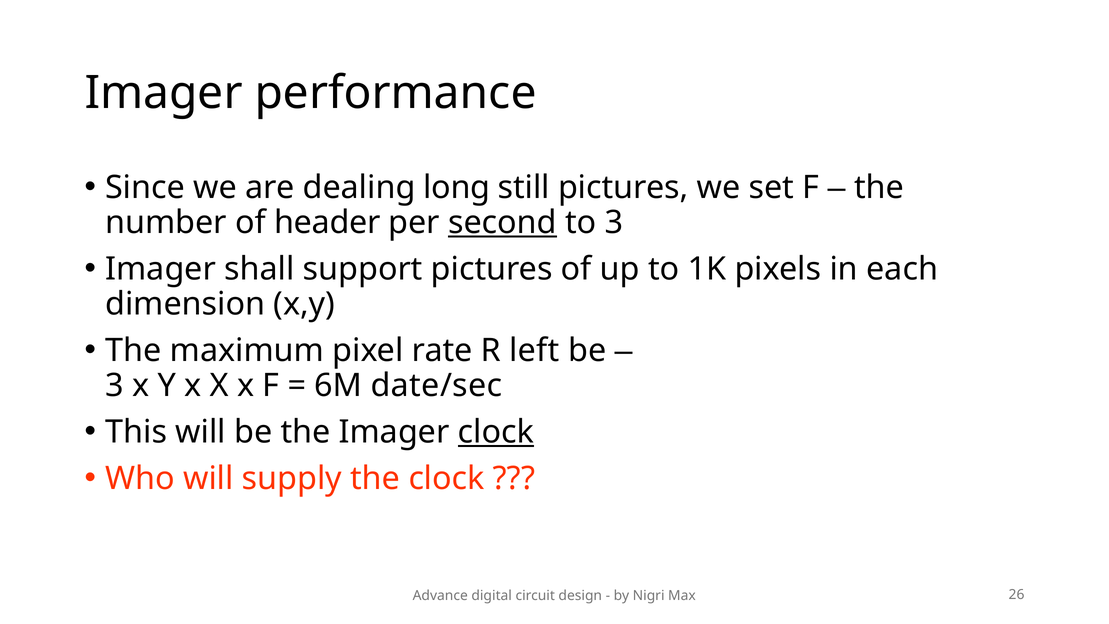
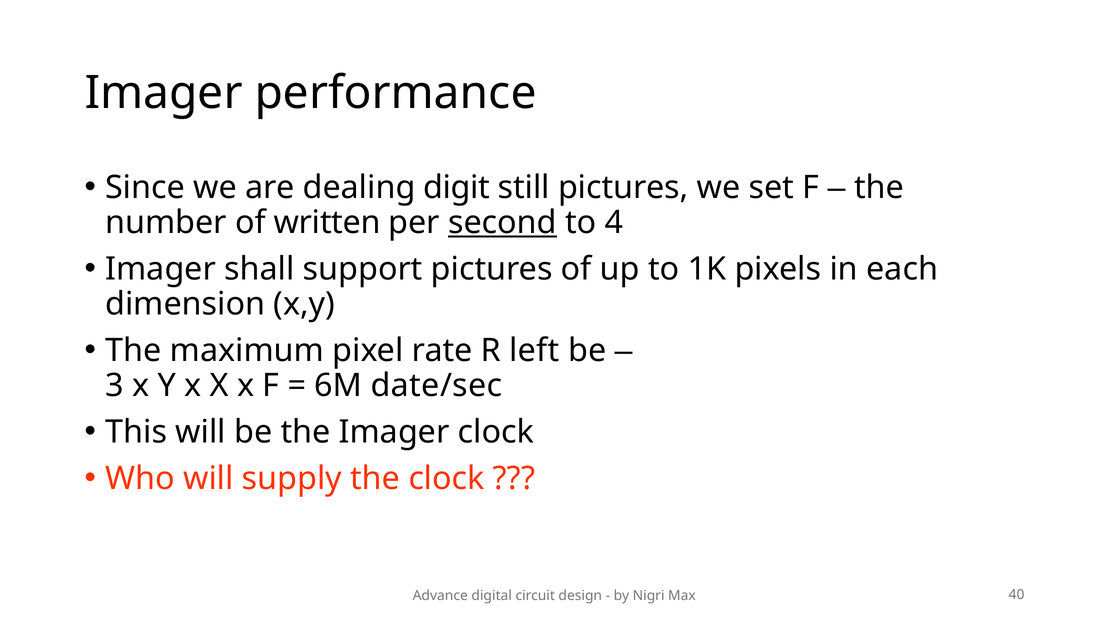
long: long -> digit
header: header -> written
to 3: 3 -> 4
clock at (496, 432) underline: present -> none
26: 26 -> 40
